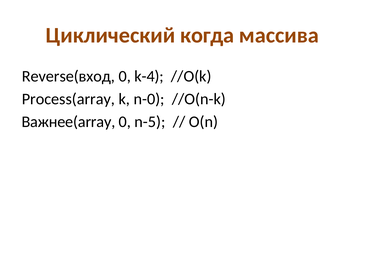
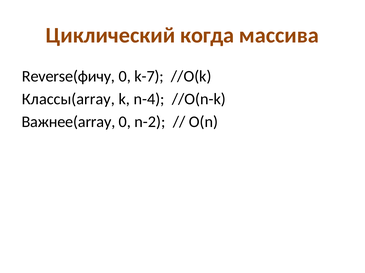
Reverse(вход: Reverse(вход -> Reverse(фичу
k-4: k-4 -> k-7
Process(array: Process(array -> Классы(array
n-0: n-0 -> n-4
n-5: n-5 -> n-2
